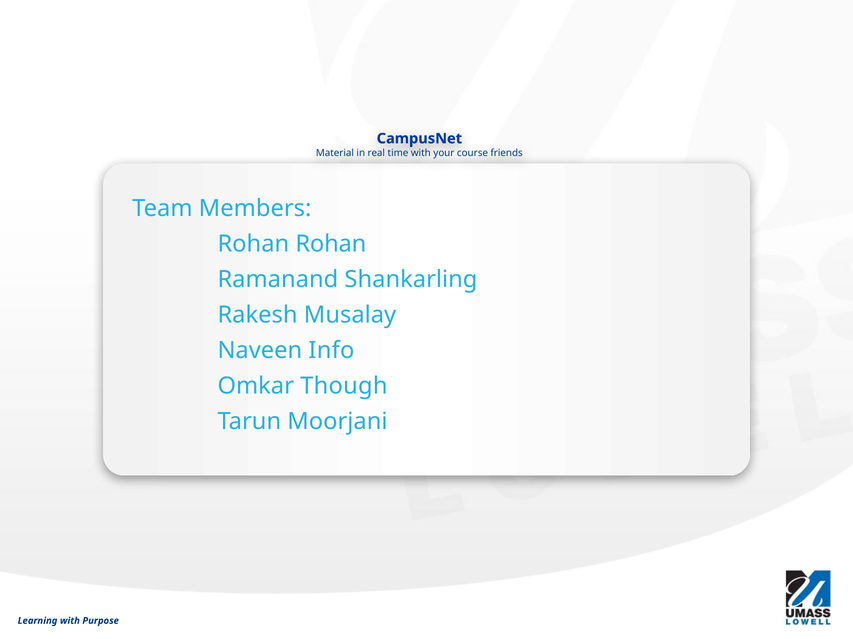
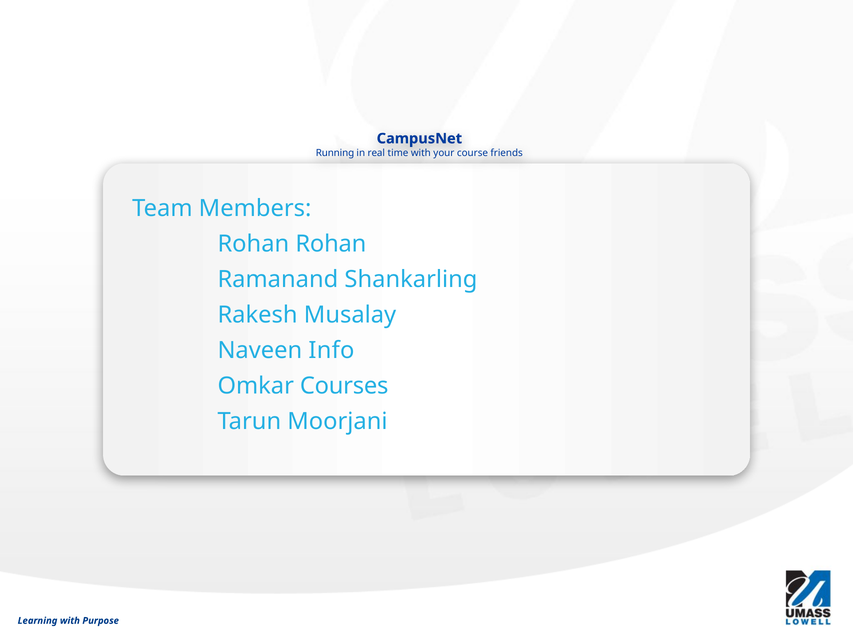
Material: Material -> Running
Though: Though -> Courses
